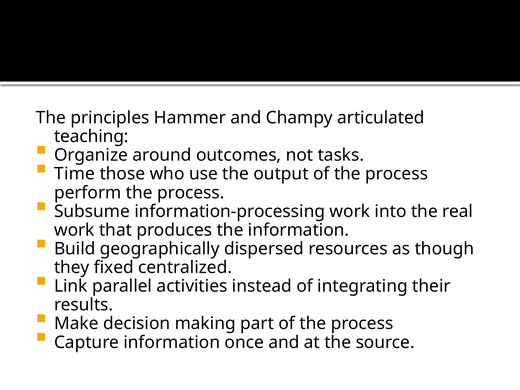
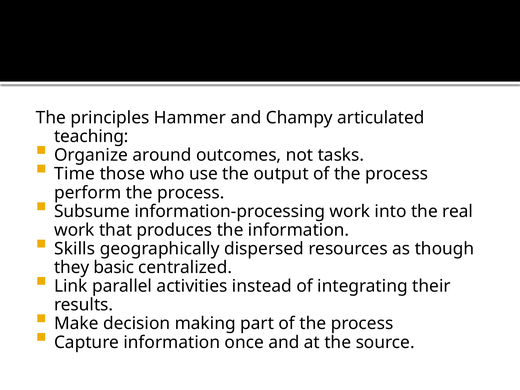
Build: Build -> Skills
fixed: fixed -> basic
